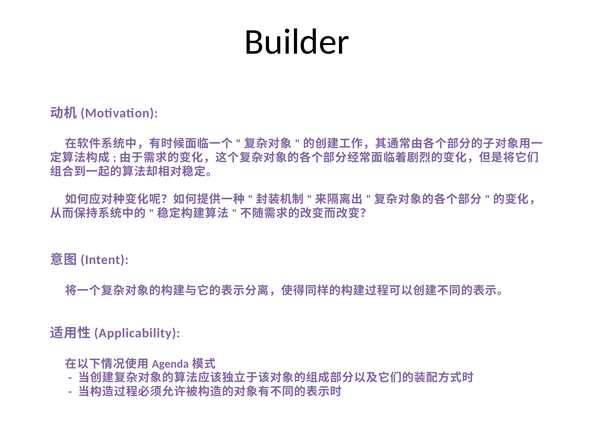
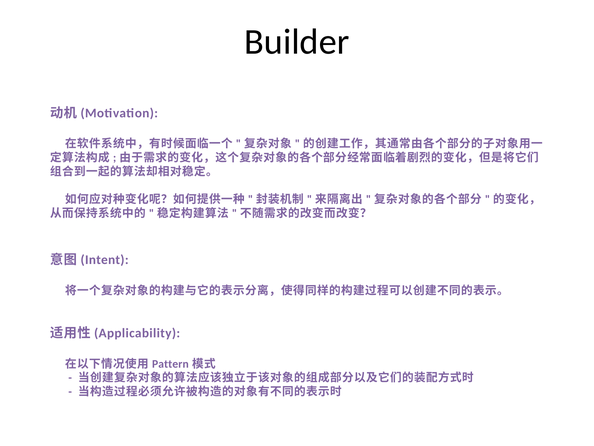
Agenda: Agenda -> Pattern
